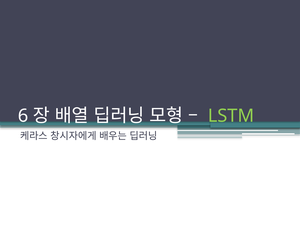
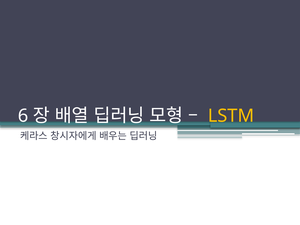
LSTM colour: light green -> yellow
